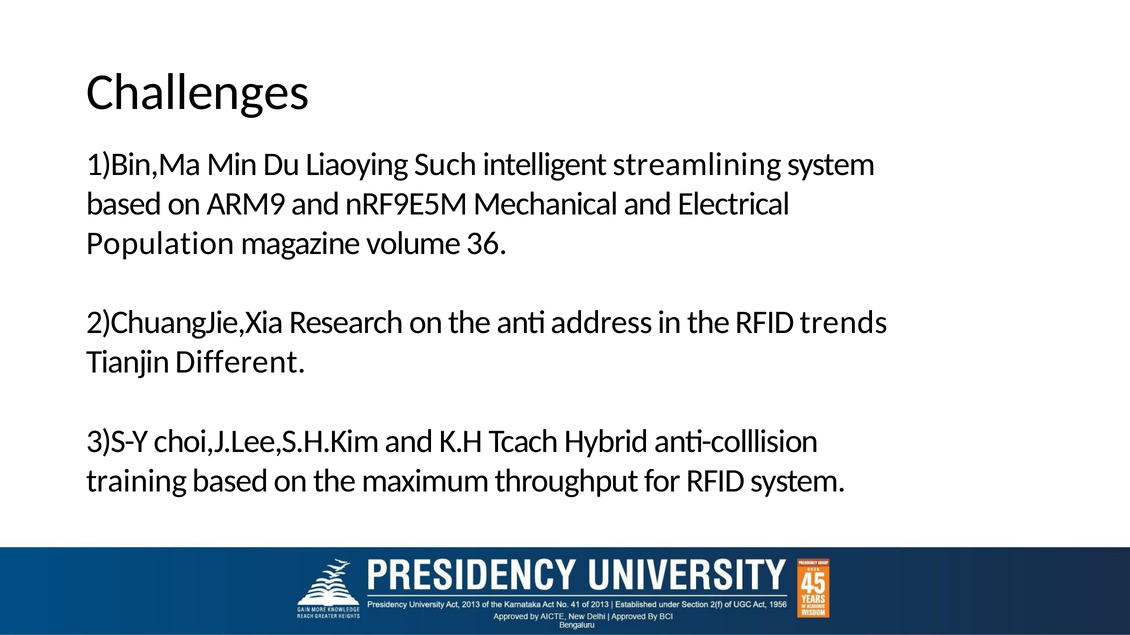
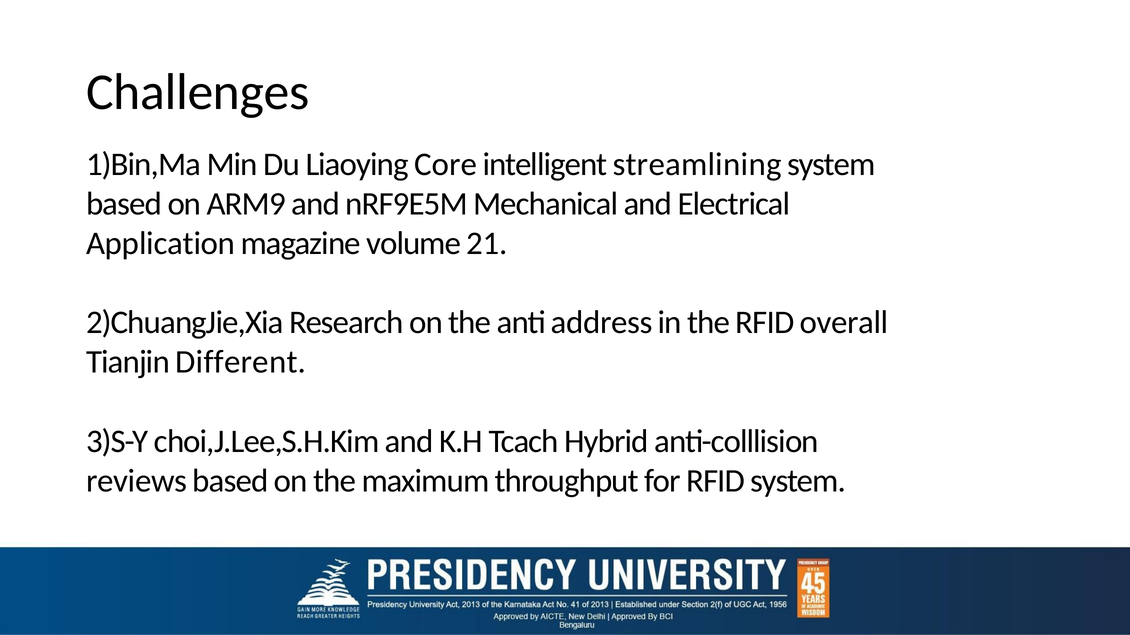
Such: Such -> Core
Population: Population -> Application
36: 36 -> 21
trends: trends -> overall
training: training -> reviews
